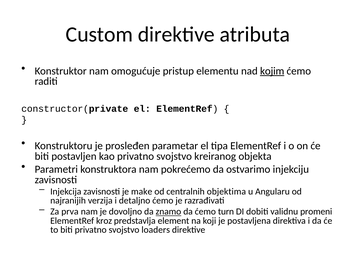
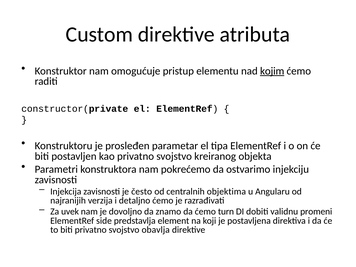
make: make -> često
prva: prva -> uvek
znamo underline: present -> none
kroz: kroz -> side
loaders: loaders -> obavlja
